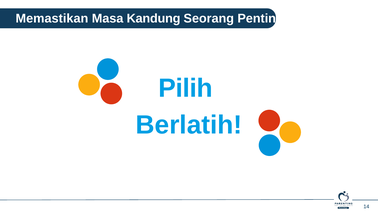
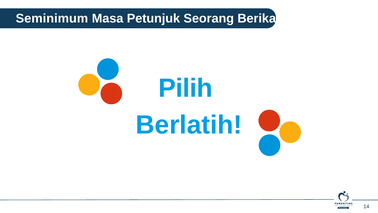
Memastikan: Memastikan -> Seminimum
Kandung: Kandung -> Petunjuk
Penting: Penting -> Berikan
